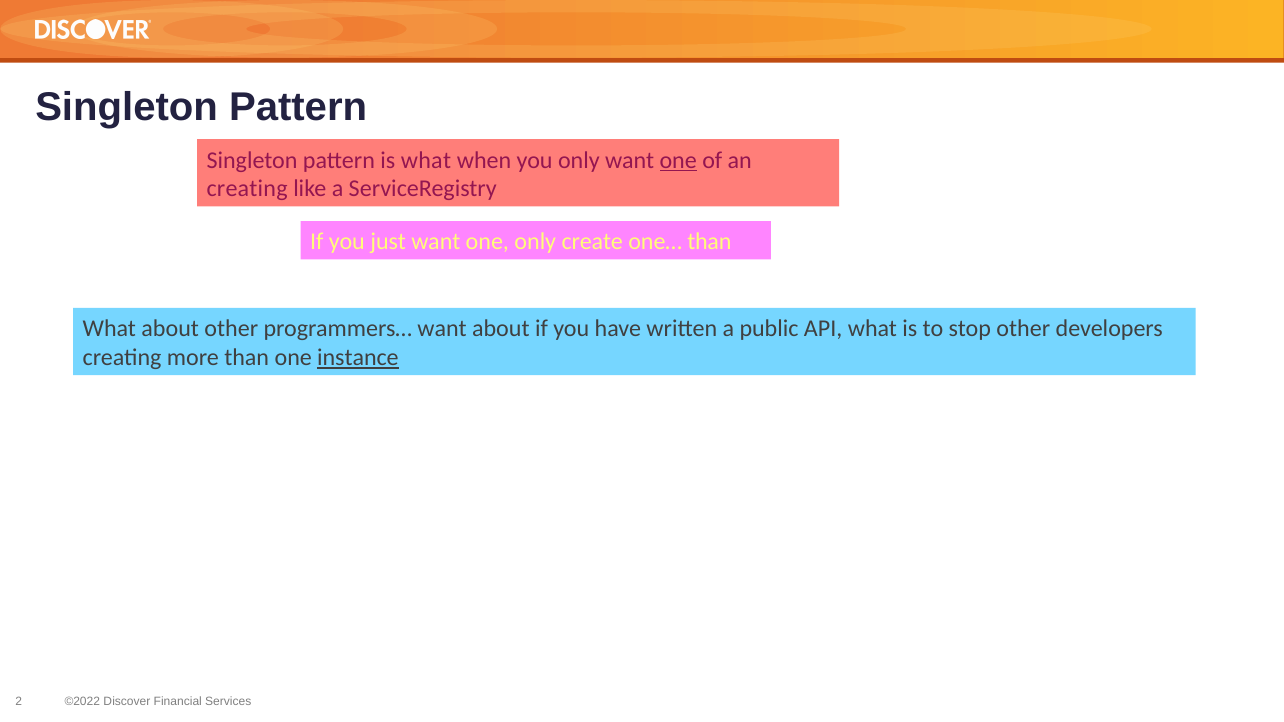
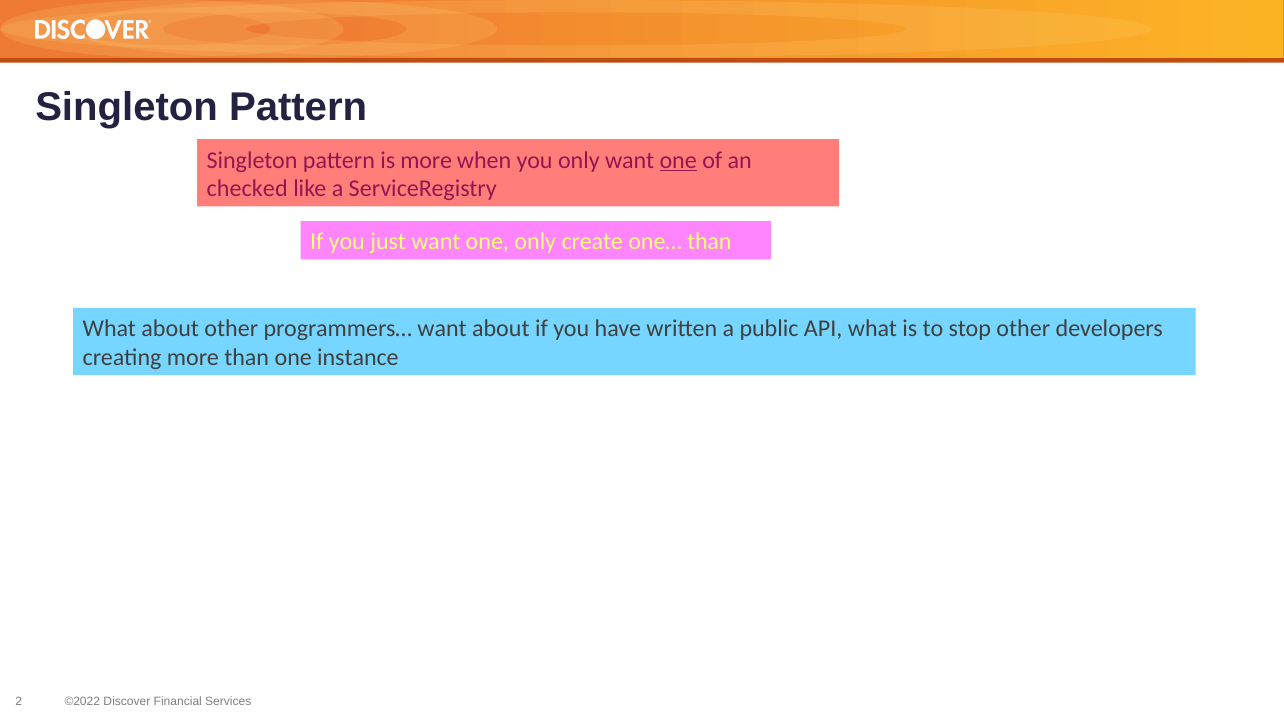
is what: what -> more
creating at (247, 189): creating -> checked
instance underline: present -> none
